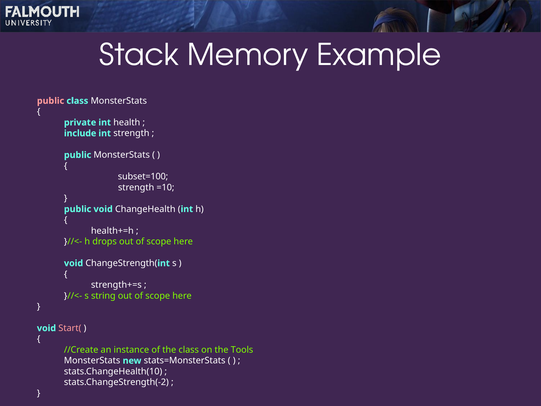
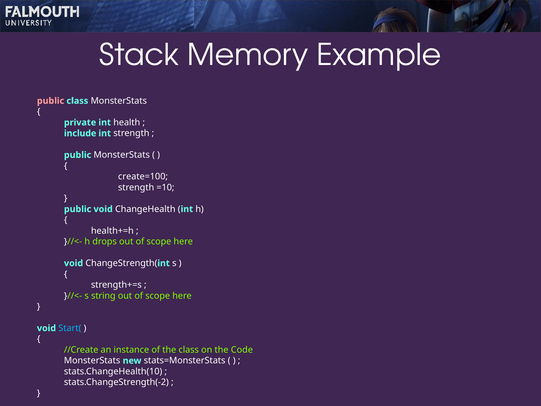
subset=100: subset=100 -> create=100
Start( colour: pink -> light blue
Tools: Tools -> Code
